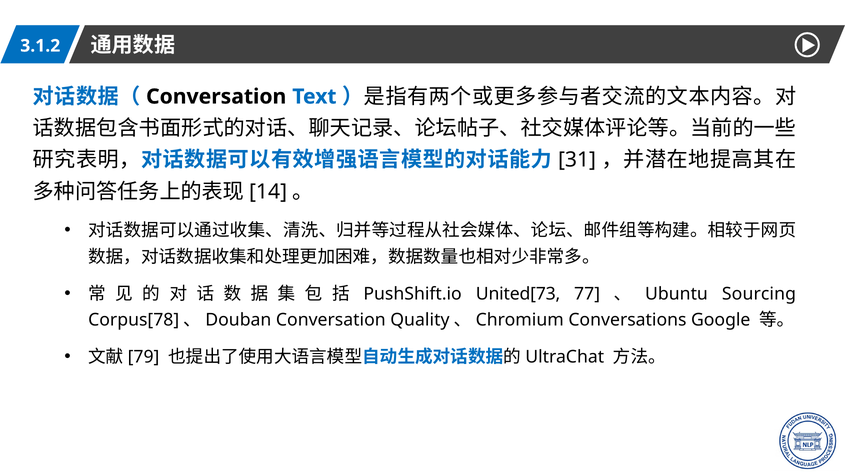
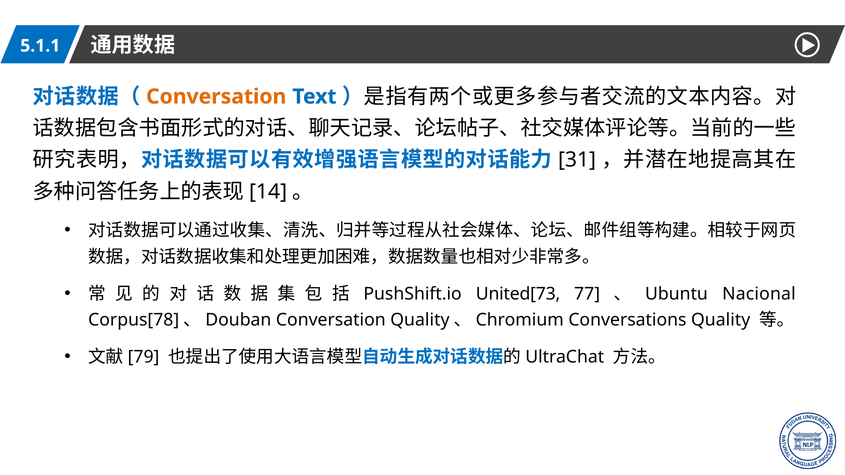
3.1.2: 3.1.2 -> 5.1.1
Conversation at (216, 97) colour: black -> orange
Sourcing: Sourcing -> Nacional
Conversations Google: Google -> Quality
